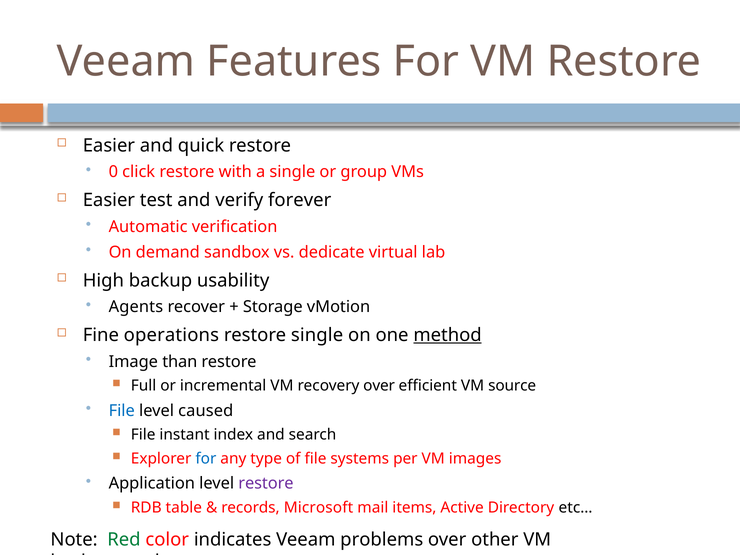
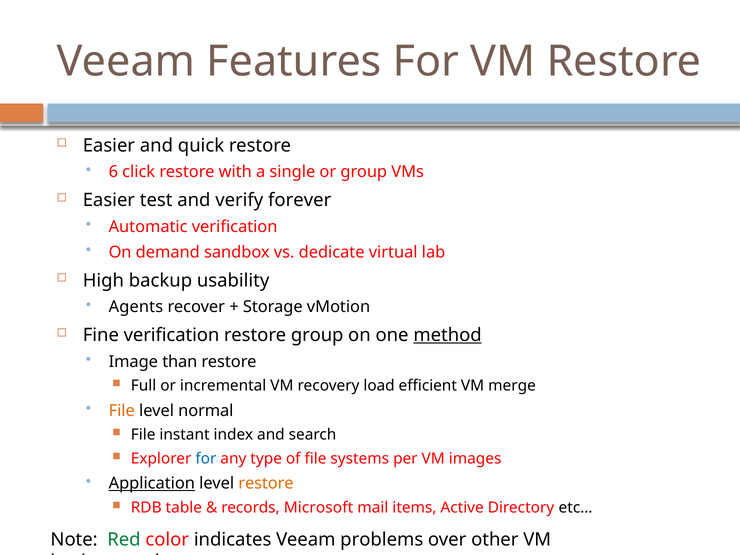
0: 0 -> 6
Fine operations: operations -> verification
restore single: single -> group
recovery over: over -> load
source: source -> merge
File at (122, 411) colour: blue -> orange
caused: caused -> normal
Application underline: none -> present
restore at (266, 483) colour: purple -> orange
